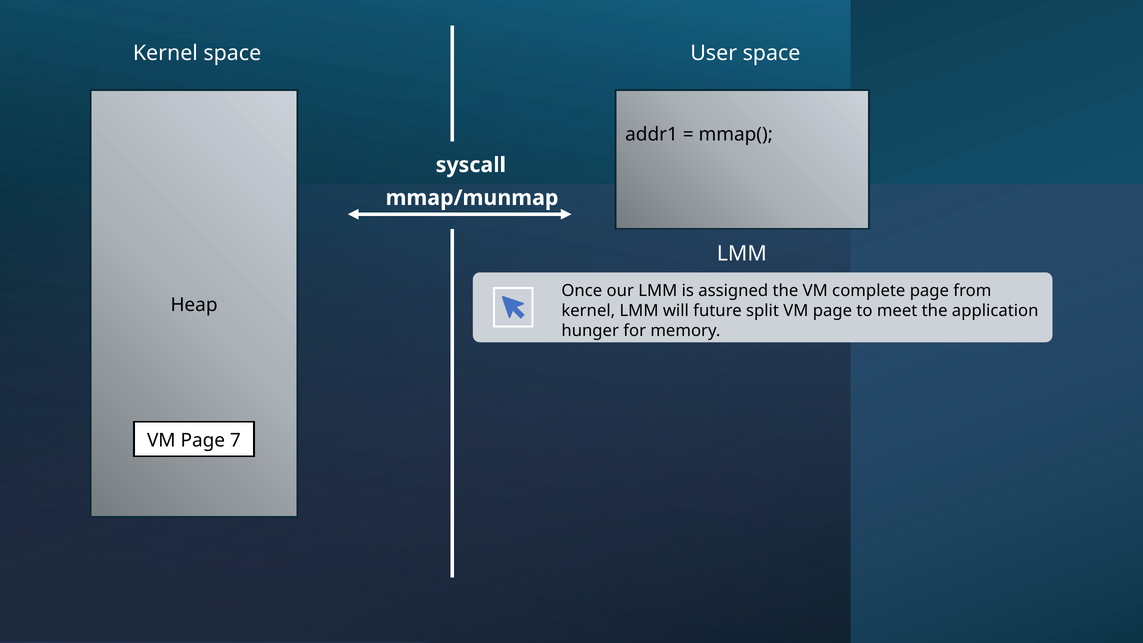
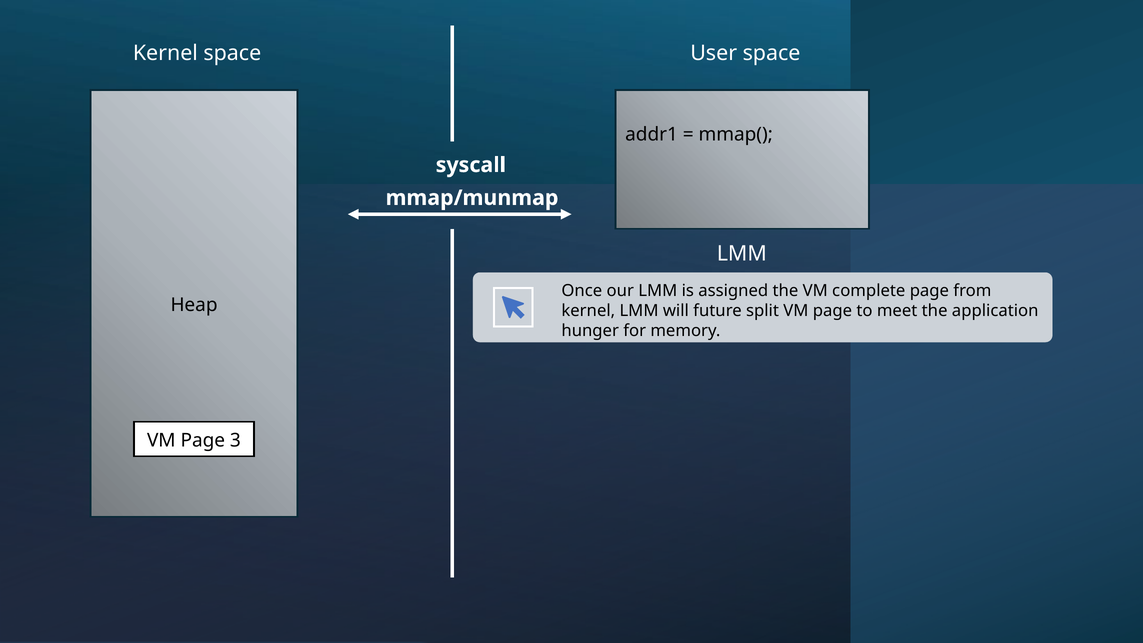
7: 7 -> 3
